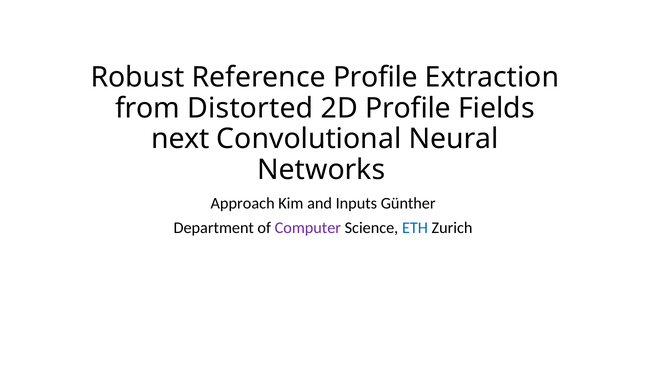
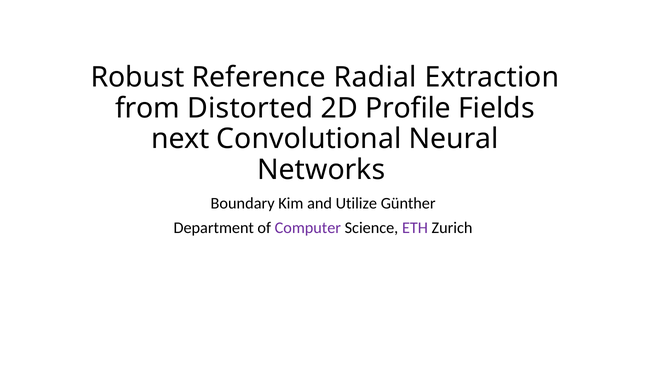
Reference Profile: Profile -> Radial
Approach: Approach -> Boundary
Inputs: Inputs -> Utilize
ETH colour: blue -> purple
